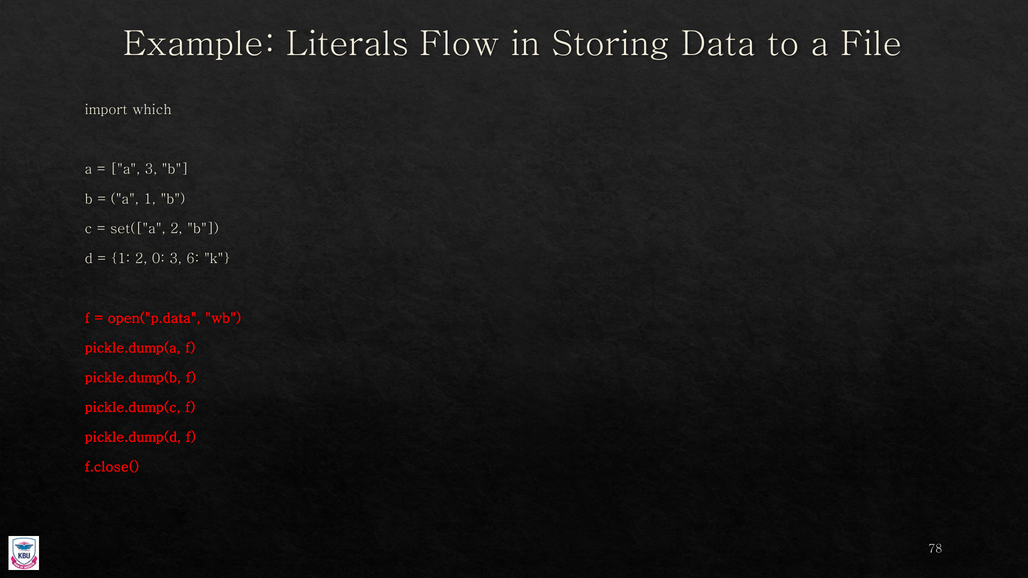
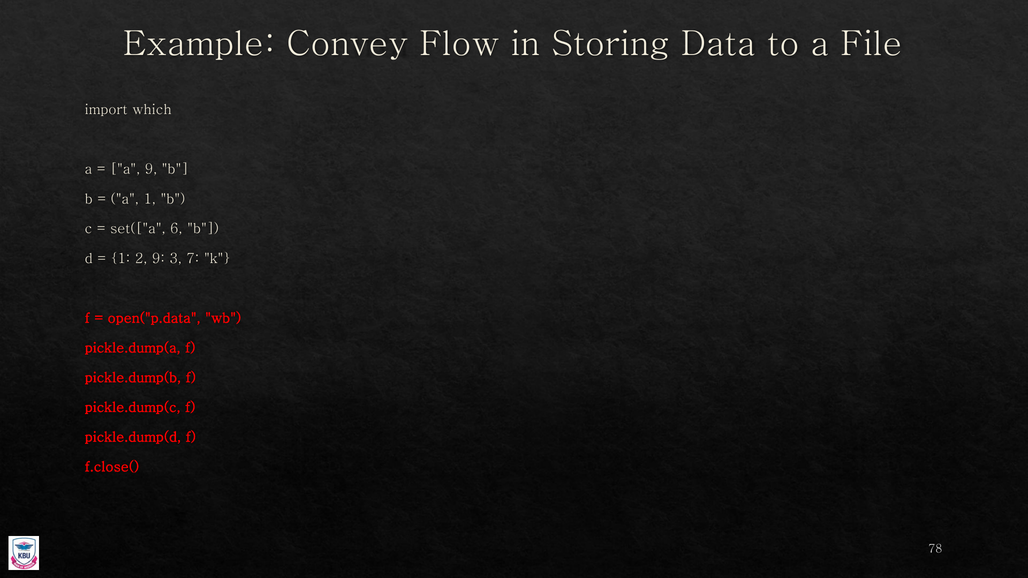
Literals: Literals -> Convey
a 3: 3 -> 9
set(["a 2: 2 -> 6
2 0: 0 -> 9
6: 6 -> 7
